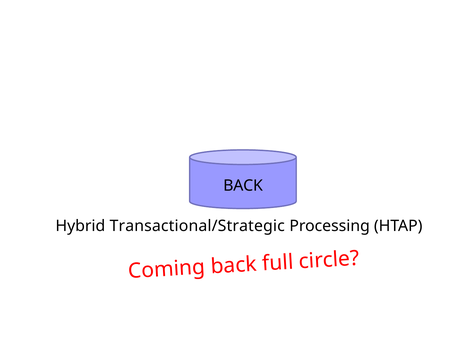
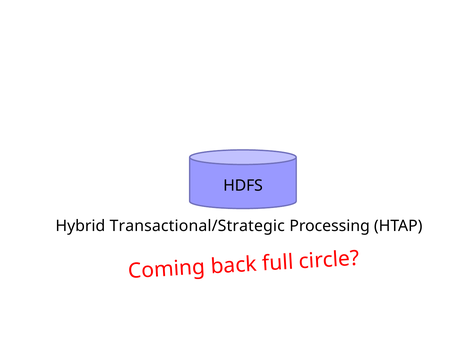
BACK at (243, 186): BACK -> HDFS
